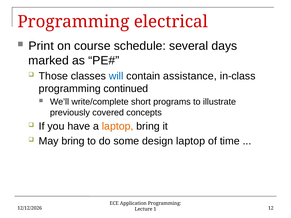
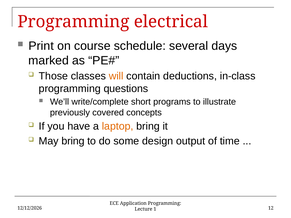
will colour: blue -> orange
assistance: assistance -> deductions
continued: continued -> questions
design laptop: laptop -> output
